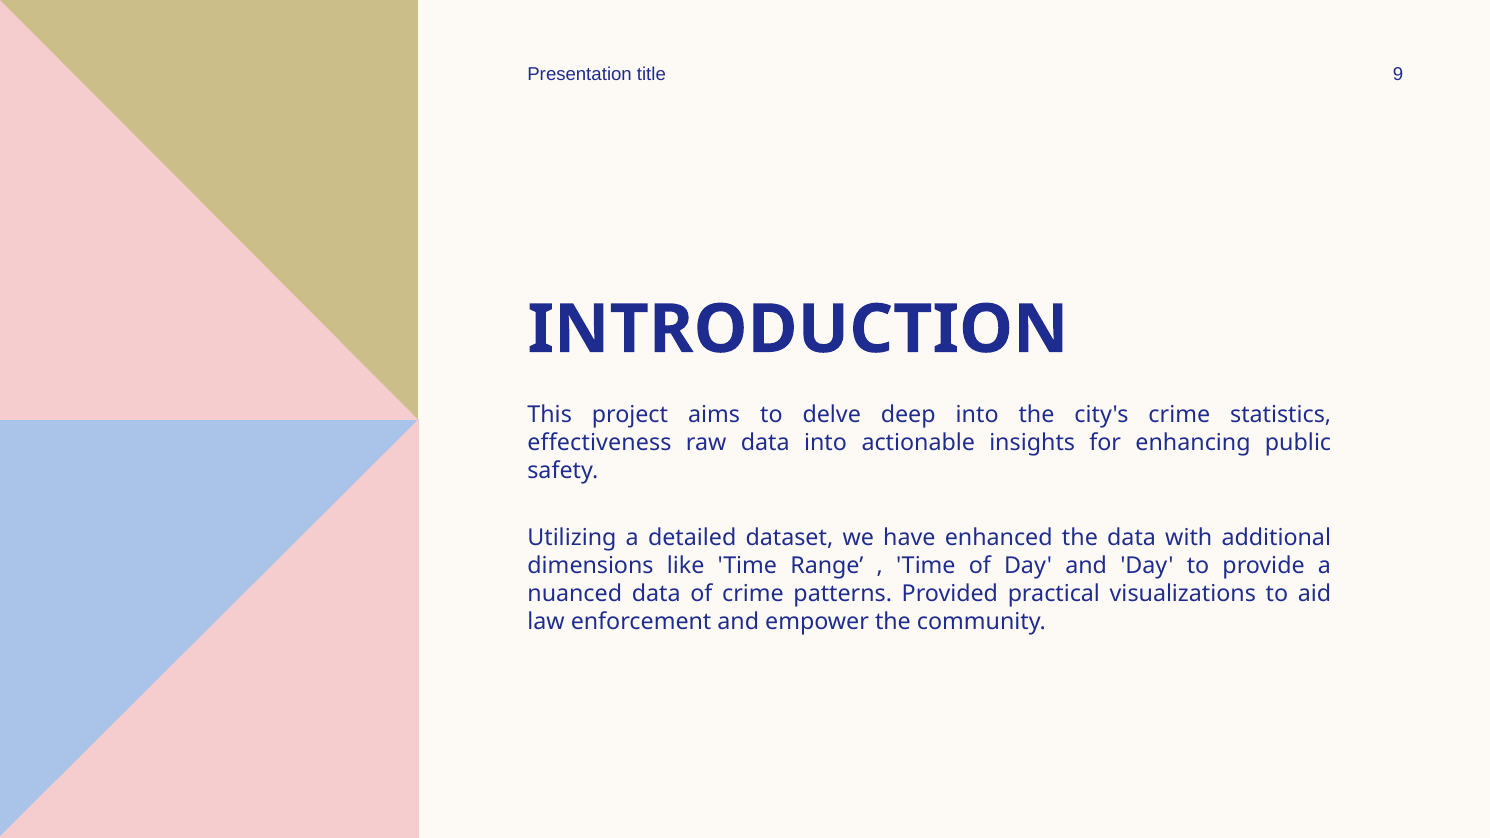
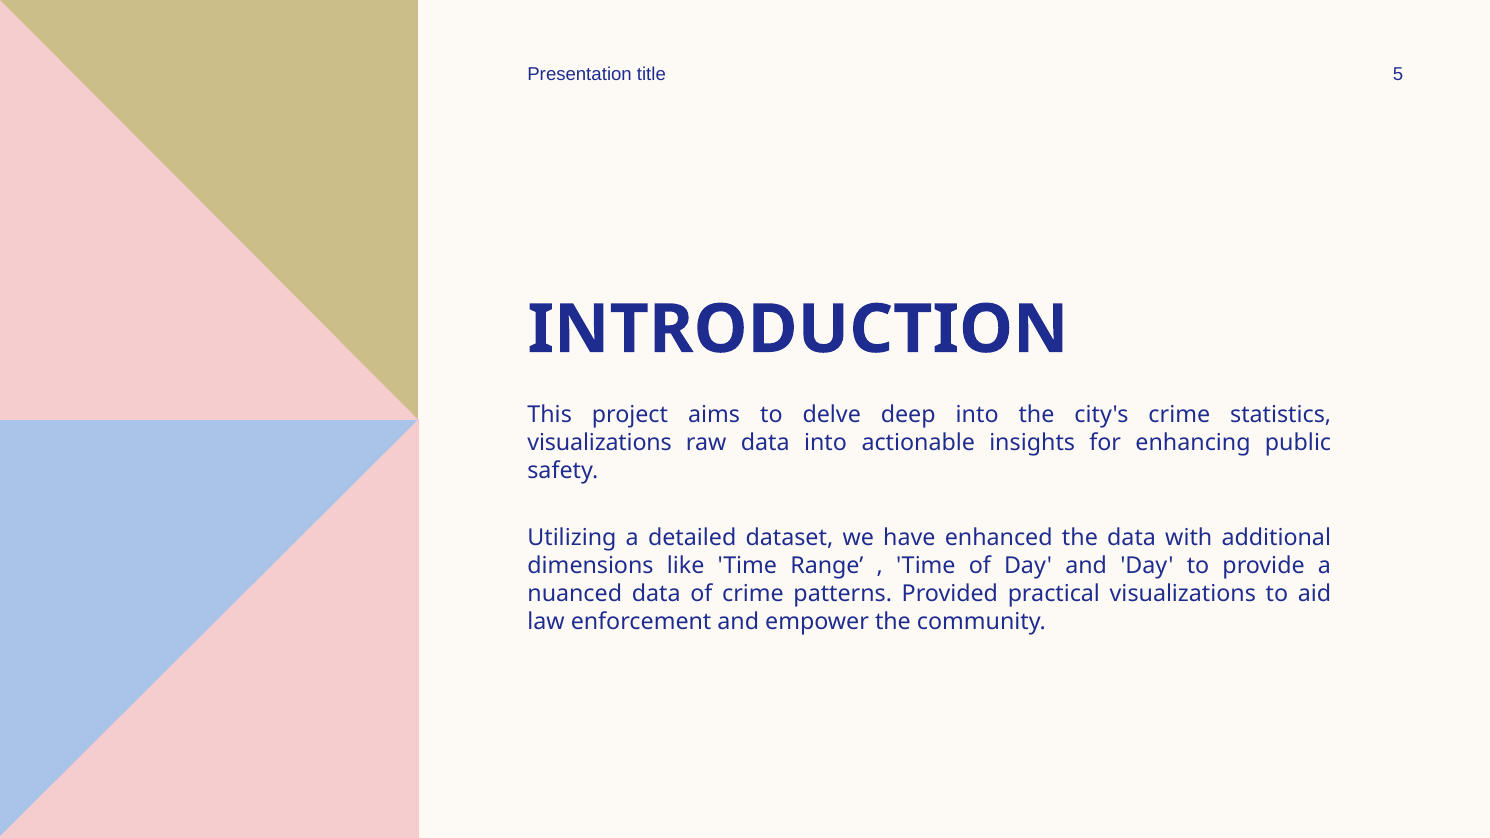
9: 9 -> 5
effectiveness at (600, 443): effectiveness -> visualizations
